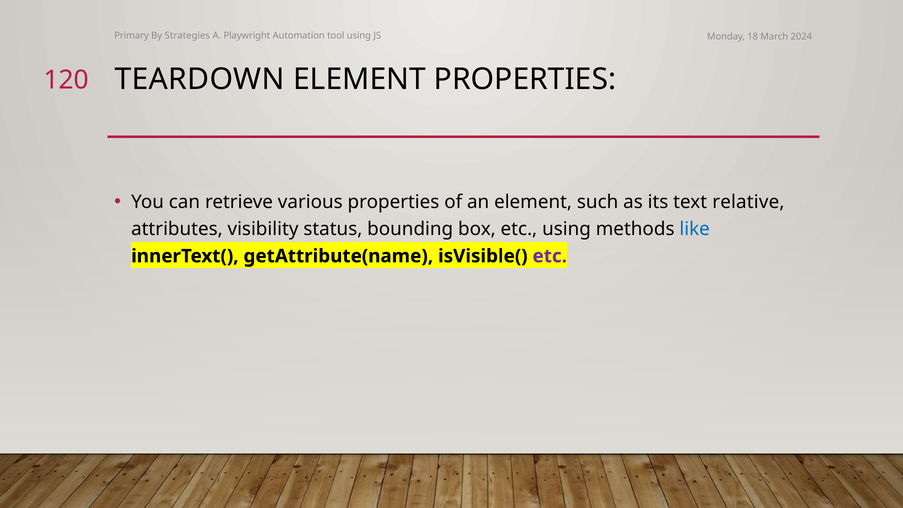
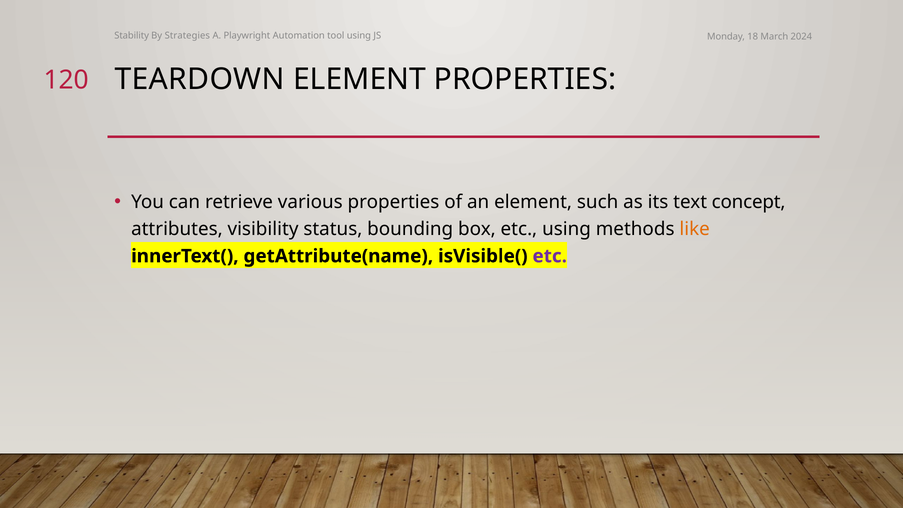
Primary: Primary -> Stability
relative: relative -> concept
like colour: blue -> orange
